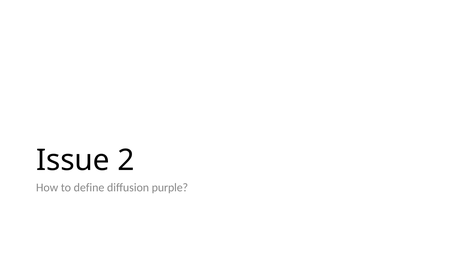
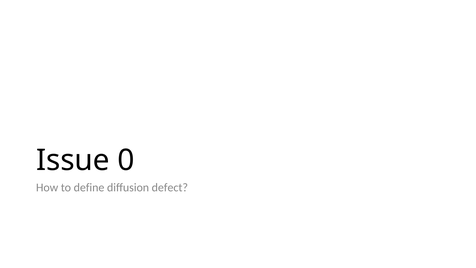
2: 2 -> 0
purple: purple -> defect
